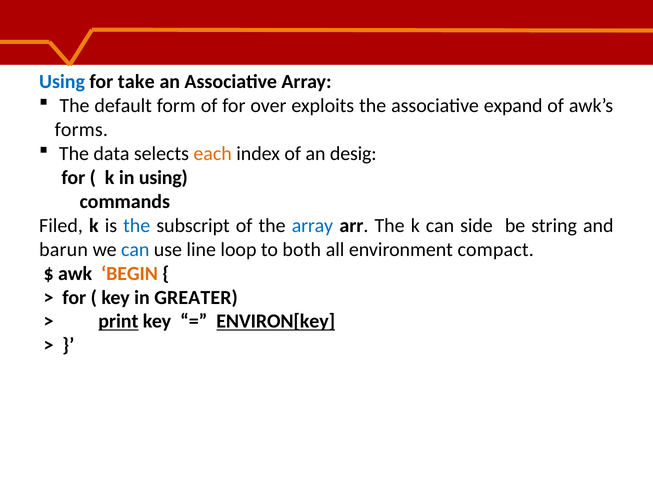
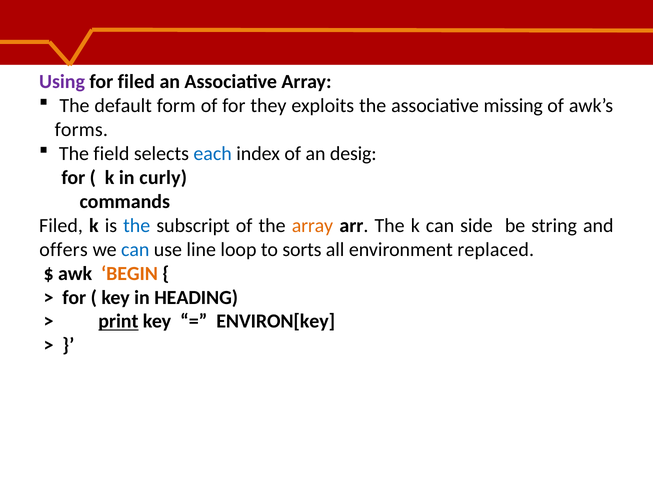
Using at (62, 82) colour: blue -> purple
for take: take -> filed
over: over -> they
expand: expand -> missing
data: data -> field
each colour: orange -> blue
in using: using -> curly
array at (312, 225) colour: blue -> orange
barun: barun -> offers
both: both -> sorts
compact: compact -> replaced
GREATER: GREATER -> HEADING
ENVIRON[key underline: present -> none
